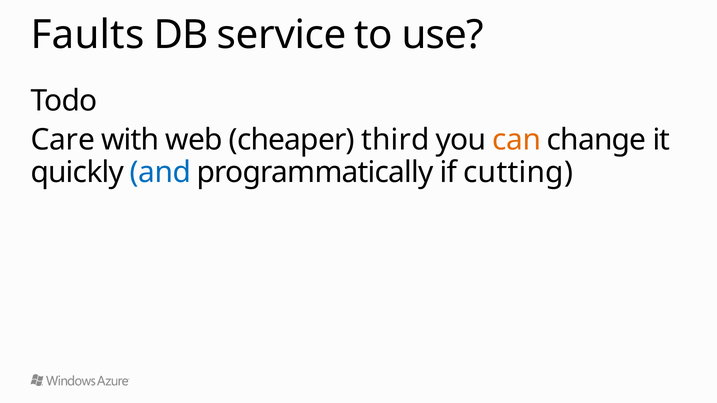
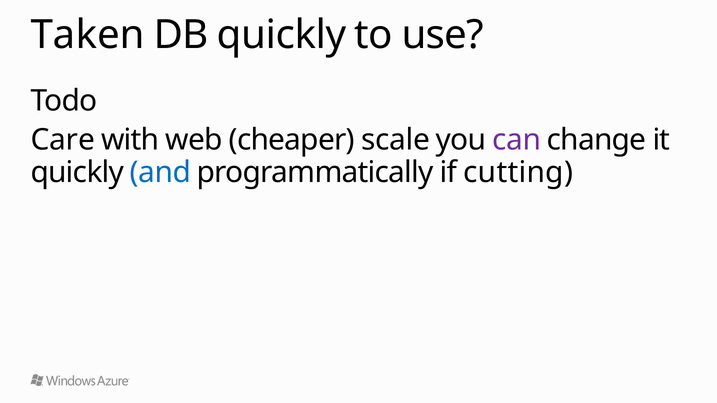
Faults: Faults -> Taken
DB service: service -> quickly
third: third -> scale
can colour: orange -> purple
